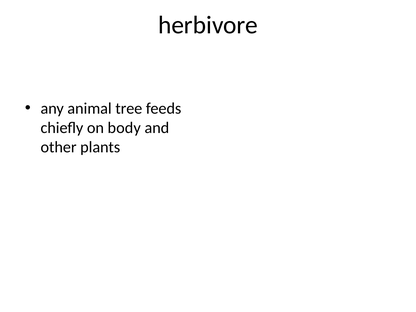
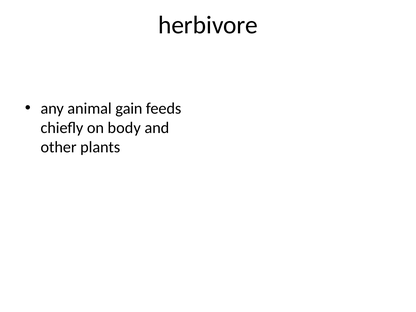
tree: tree -> gain
